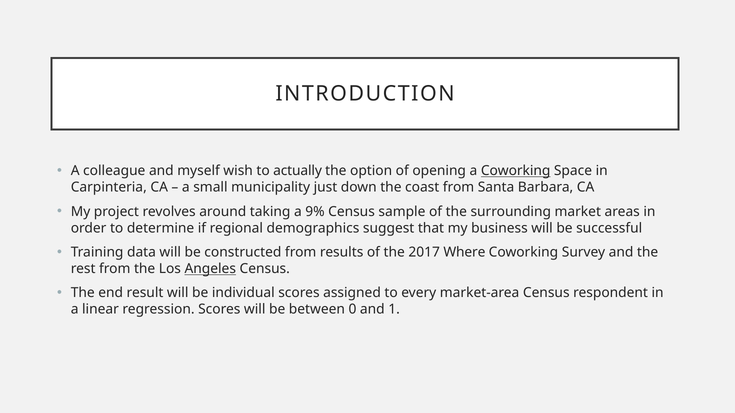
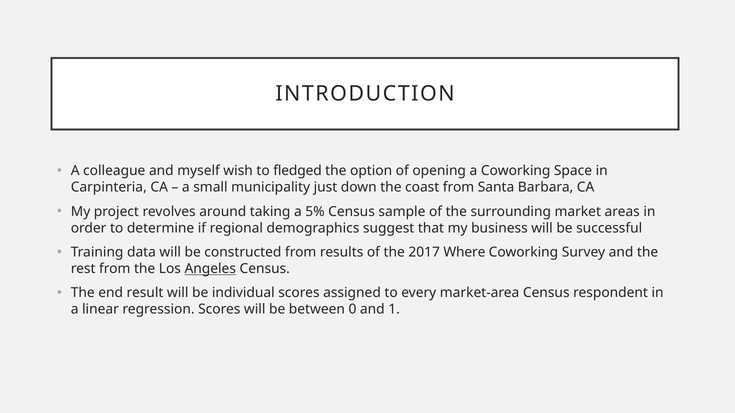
actually: actually -> fledged
Coworking at (516, 171) underline: present -> none
9%: 9% -> 5%
